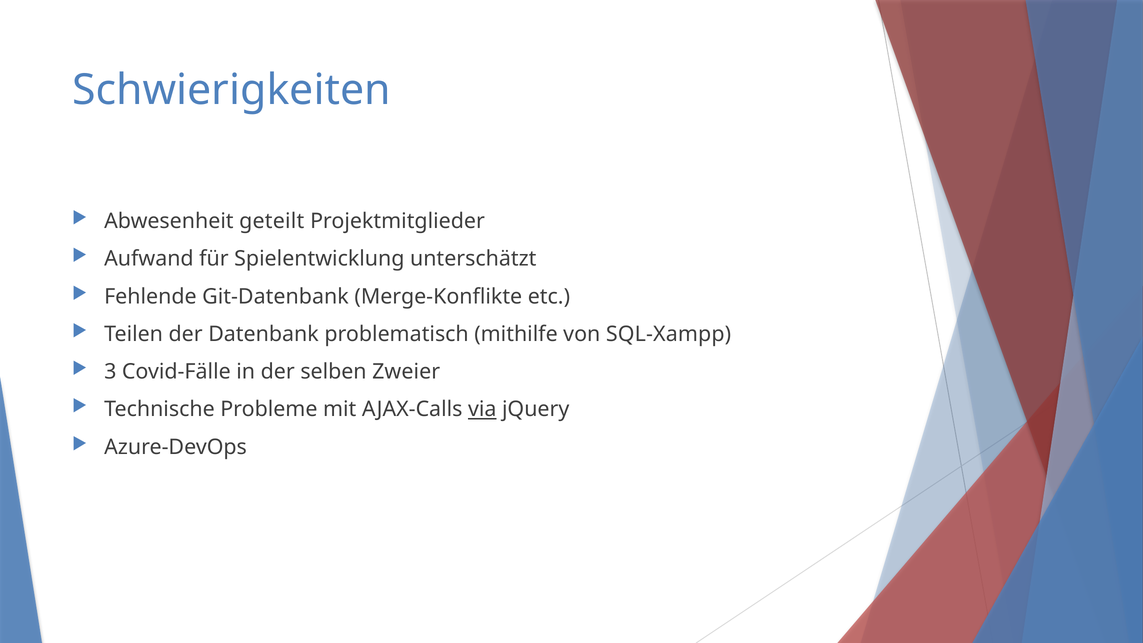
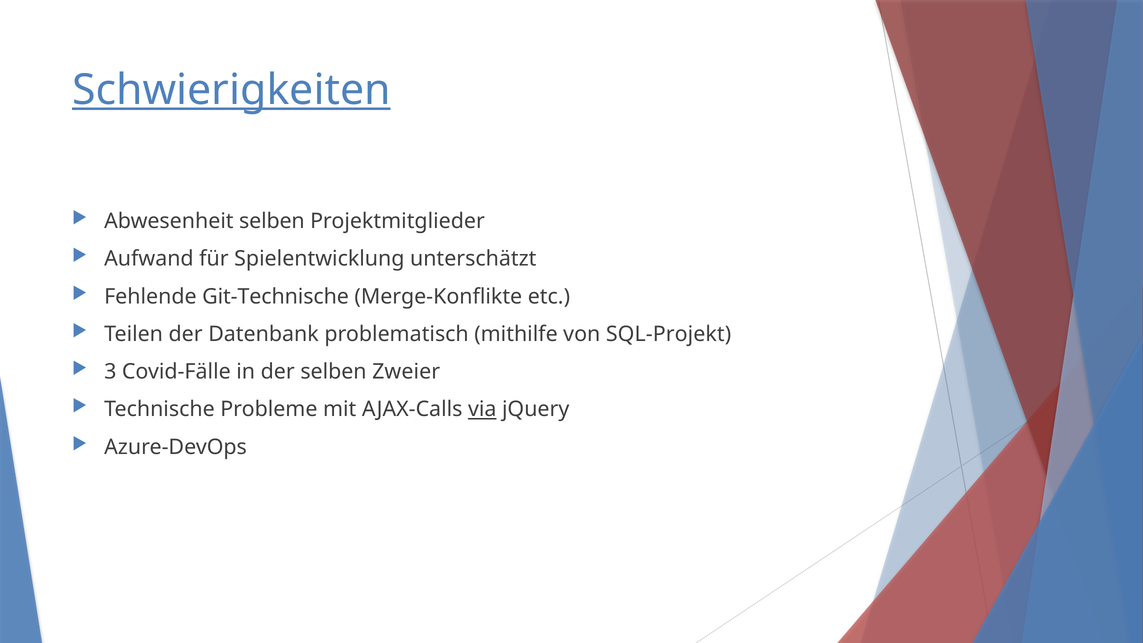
Schwierigkeiten underline: none -> present
Abwesenheit geteilt: geteilt -> selben
Git-Datenbank: Git-Datenbank -> Git-Technische
SQL-Xampp: SQL-Xampp -> SQL-Projekt
